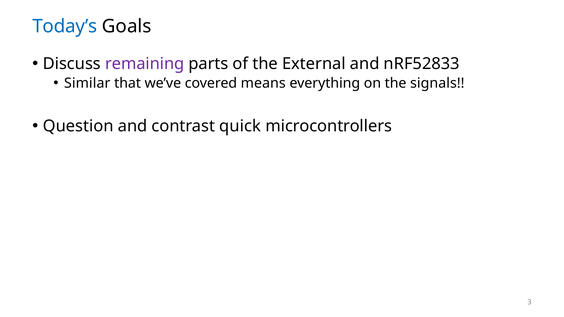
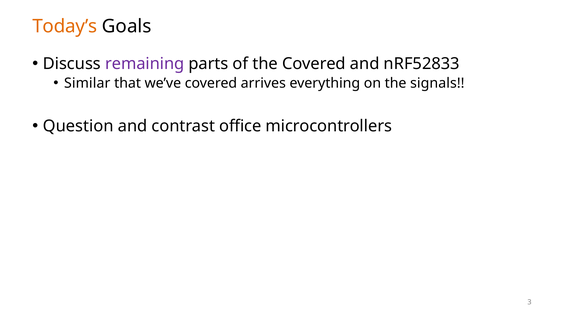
Today’s colour: blue -> orange
the External: External -> Covered
means: means -> arrives
quick: quick -> office
